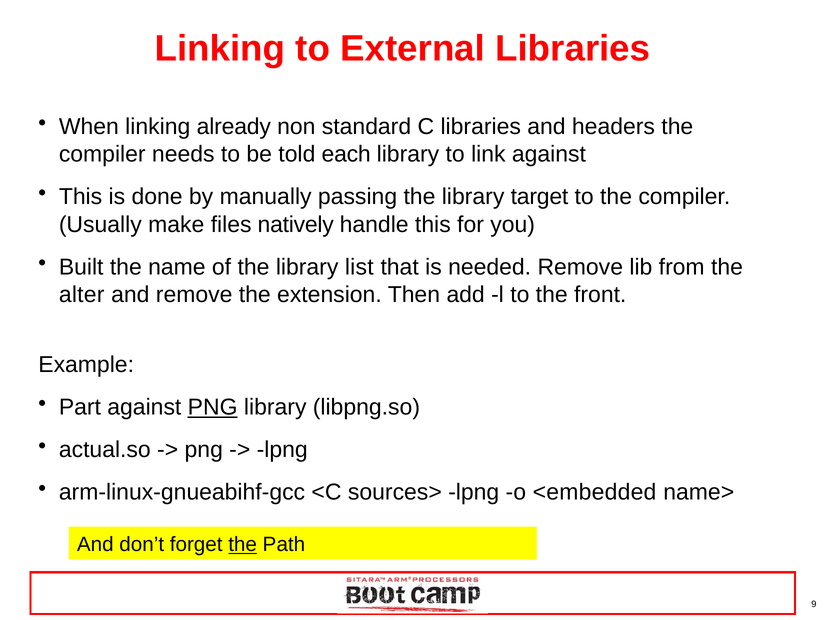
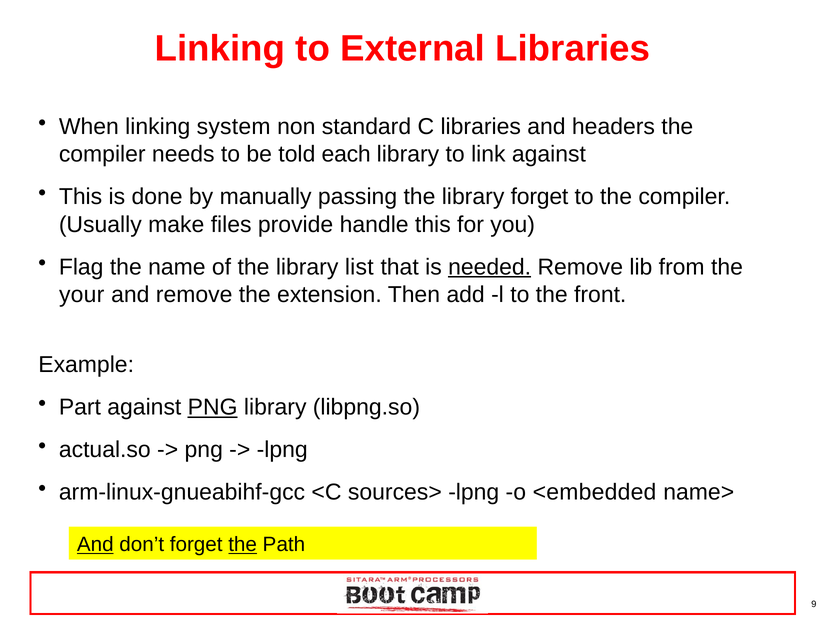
already: already -> system
library target: target -> forget
natively: natively -> provide
Built: Built -> Flag
needed underline: none -> present
alter: alter -> your
And at (95, 544) underline: none -> present
